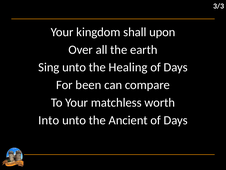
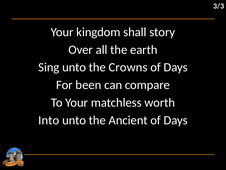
upon: upon -> story
Healing: Healing -> Crowns
